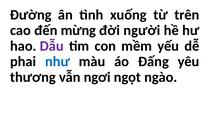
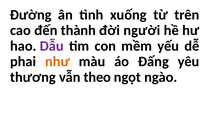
mừng: mừng -> thành
như colour: blue -> orange
ngơi: ngơi -> theo
